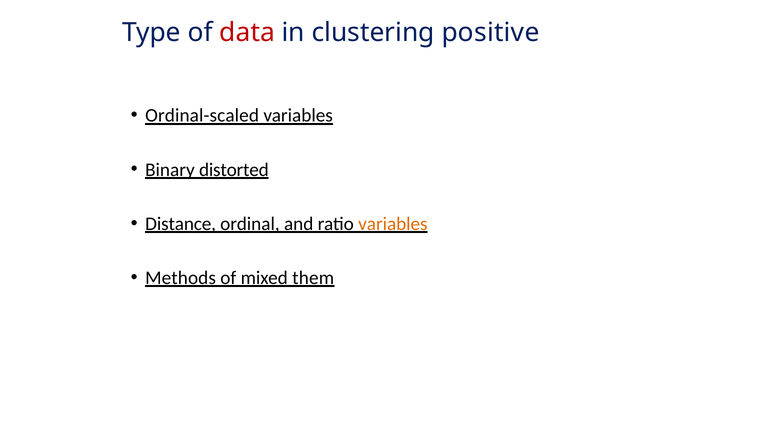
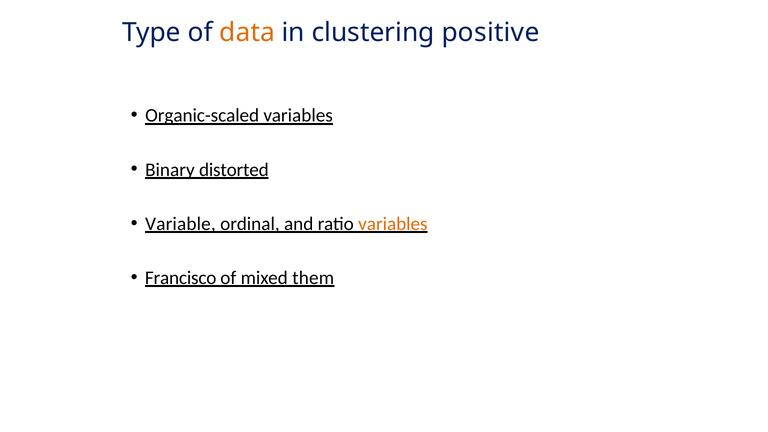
data colour: red -> orange
Ordinal-scaled: Ordinal-scaled -> Organic-scaled
Distance: Distance -> Variable
Methods: Methods -> Francisco
